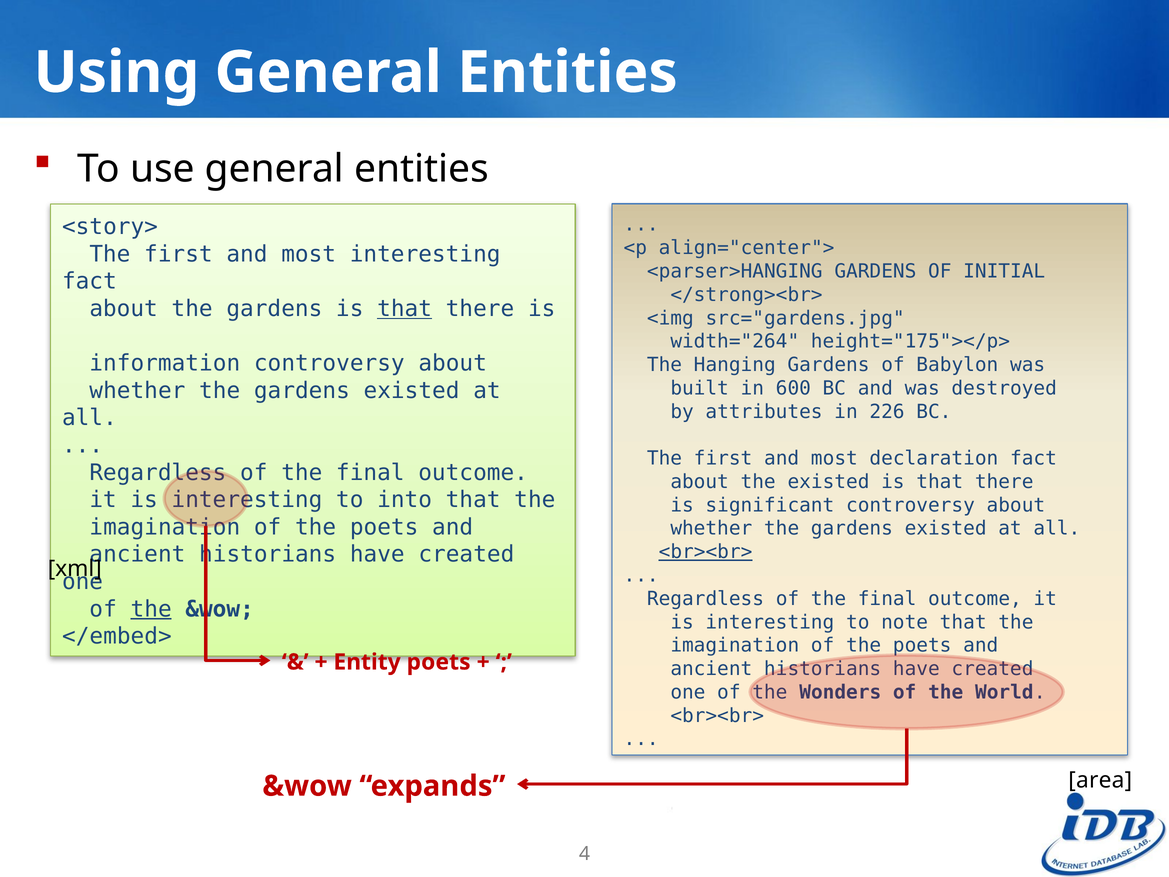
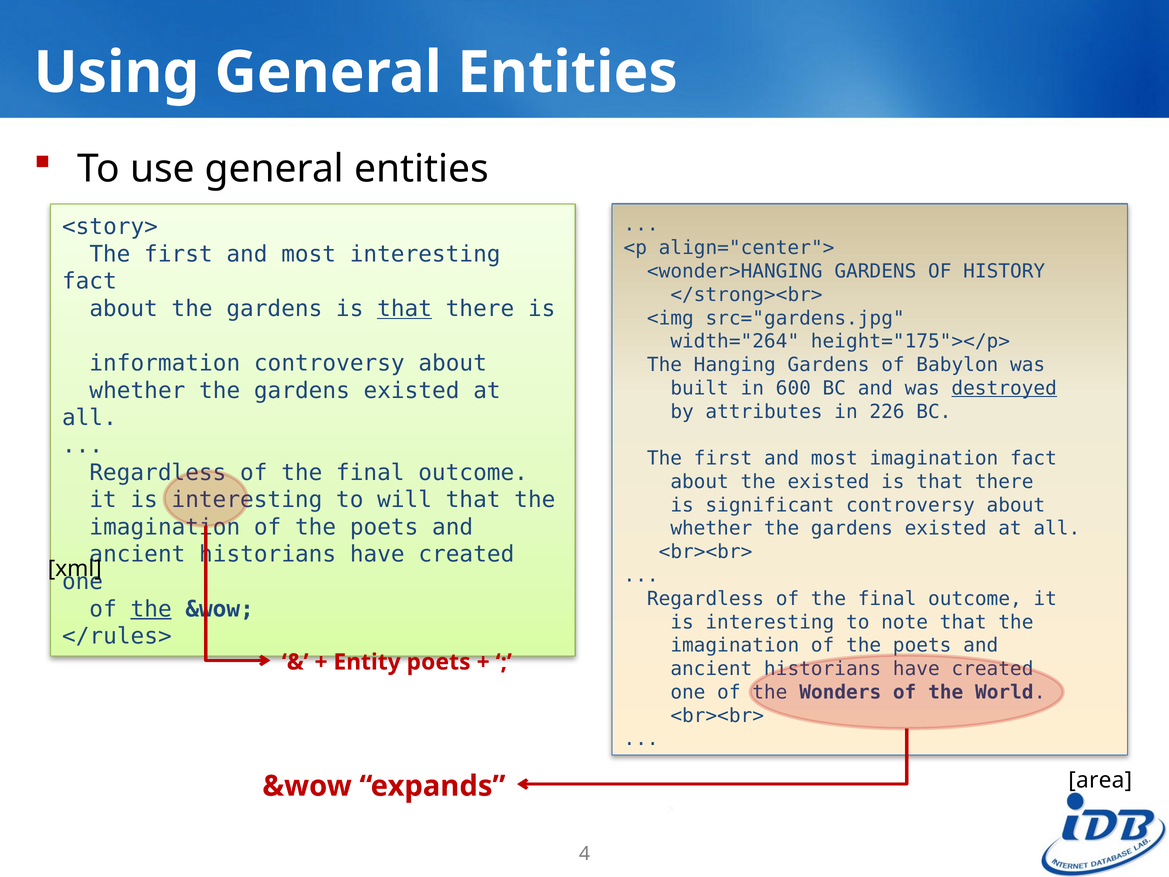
<parser>HANGING: <parser>HANGING -> <wonder>HANGING
INITIAL: INITIAL -> HISTORY
destroyed underline: none -> present
most declaration: declaration -> imagination
into: into -> will
<br><br> at (706, 552) underline: present -> none
</embed>: </embed> -> </rules>
